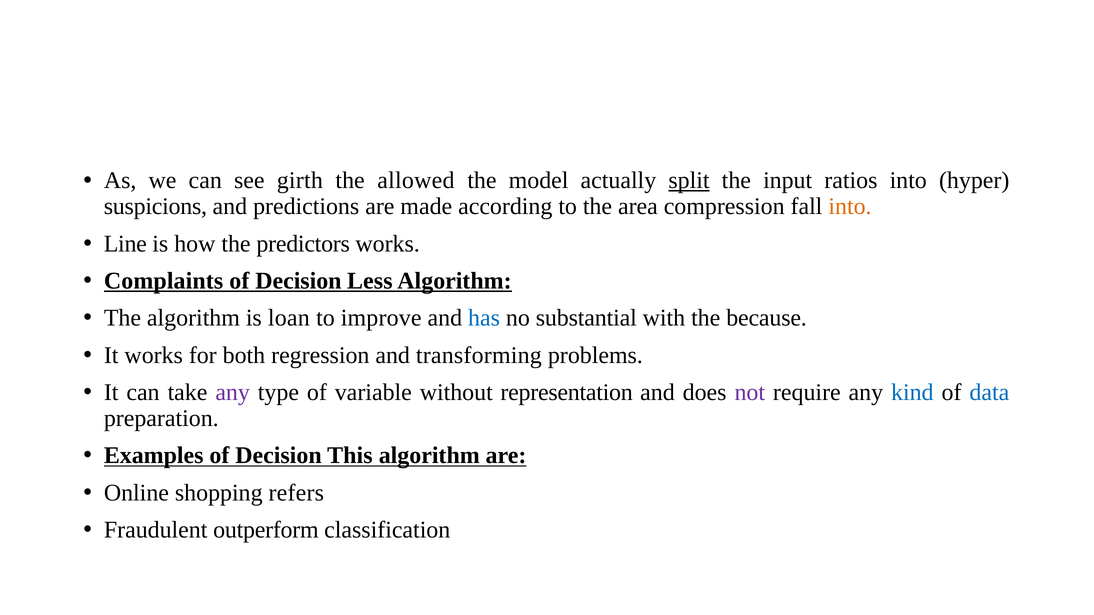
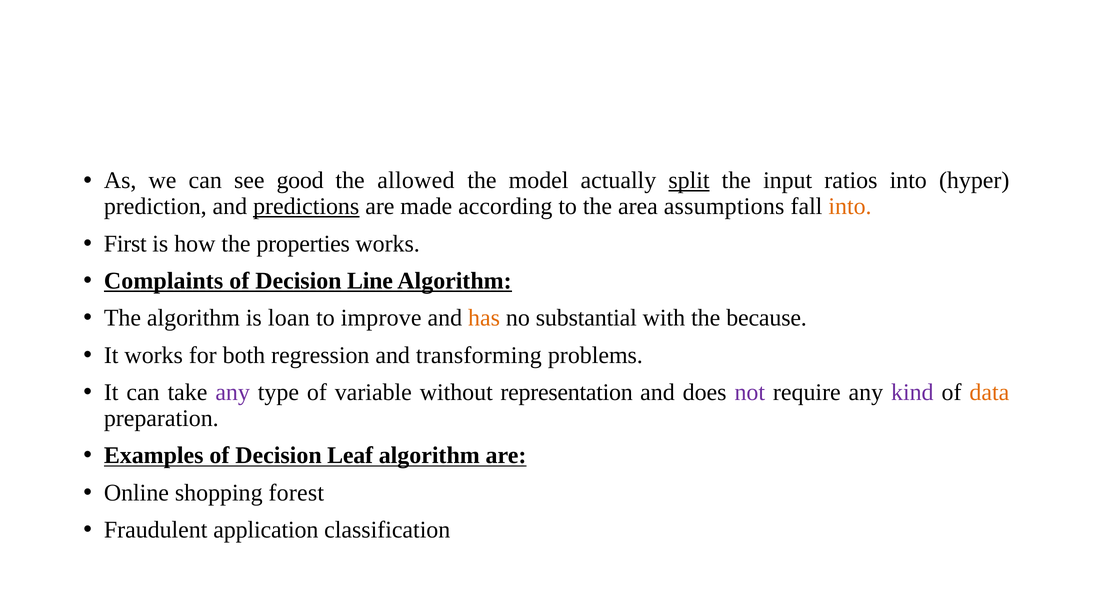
girth: girth -> good
suspicions: suspicions -> prediction
predictions underline: none -> present
compression: compression -> assumptions
Line: Line -> First
predictors: predictors -> properties
Less: Less -> Line
has colour: blue -> orange
kind colour: blue -> purple
data colour: blue -> orange
This: This -> Leaf
refers: refers -> forest
outperform: outperform -> application
